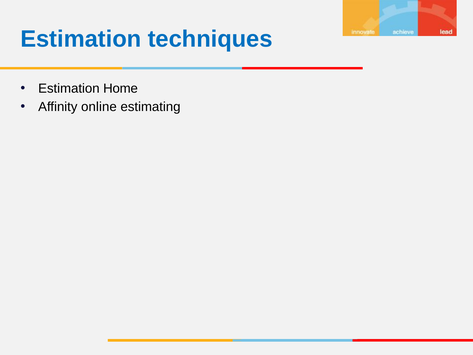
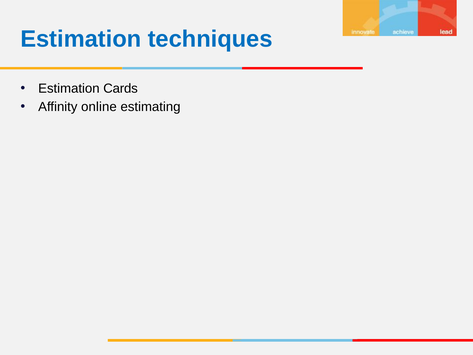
Home: Home -> Cards
